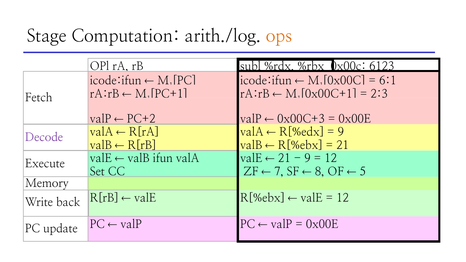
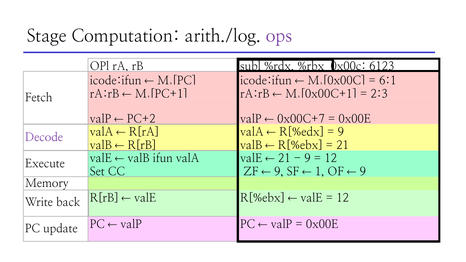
ops colour: orange -> purple
0x00C+3: 0x00C+3 -> 0x00C+7
7 at (279, 172): 7 -> 9
8 at (320, 172): 8 -> 1
5 at (363, 172): 5 -> 9
